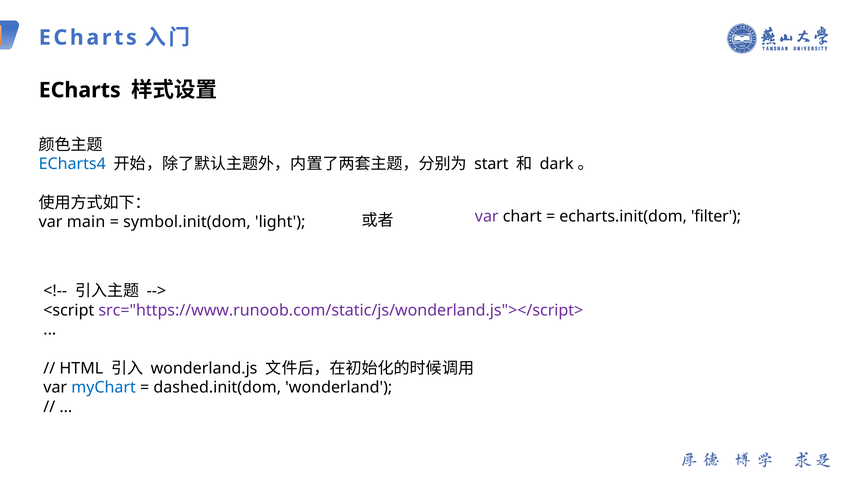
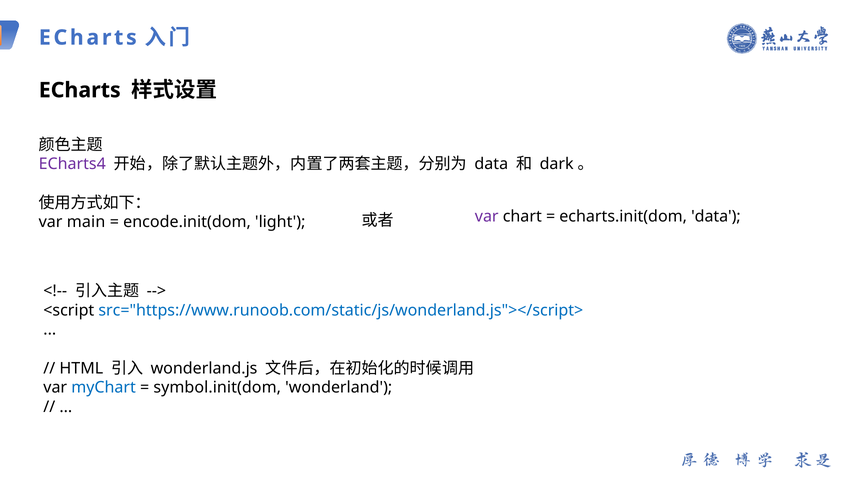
ECharts4 colour: blue -> purple
start at (491, 164): start -> data
symbol.init(dom: symbol.init(dom -> encode.init(dom
echarts.init(dom filter: filter -> data
src="https://www.runoob.com/static/js/wonderland.js"></script> colour: purple -> blue
dashed.init(dom: dashed.init(dom -> symbol.init(dom
